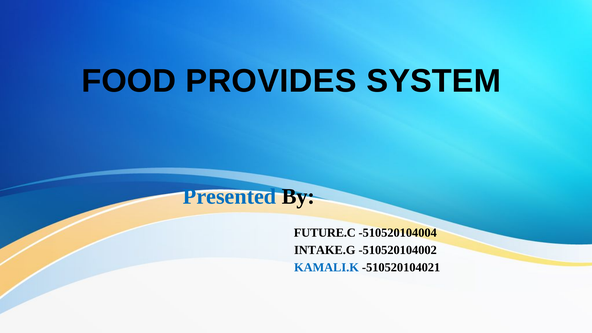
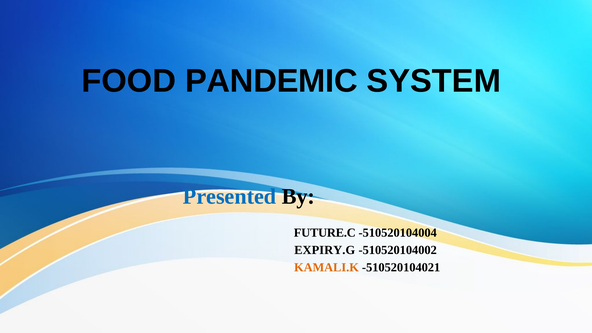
PROVIDES: PROVIDES -> PANDEMIC
INTAKE.G: INTAKE.G -> EXPIRY.G
KAMALI.K colour: blue -> orange
